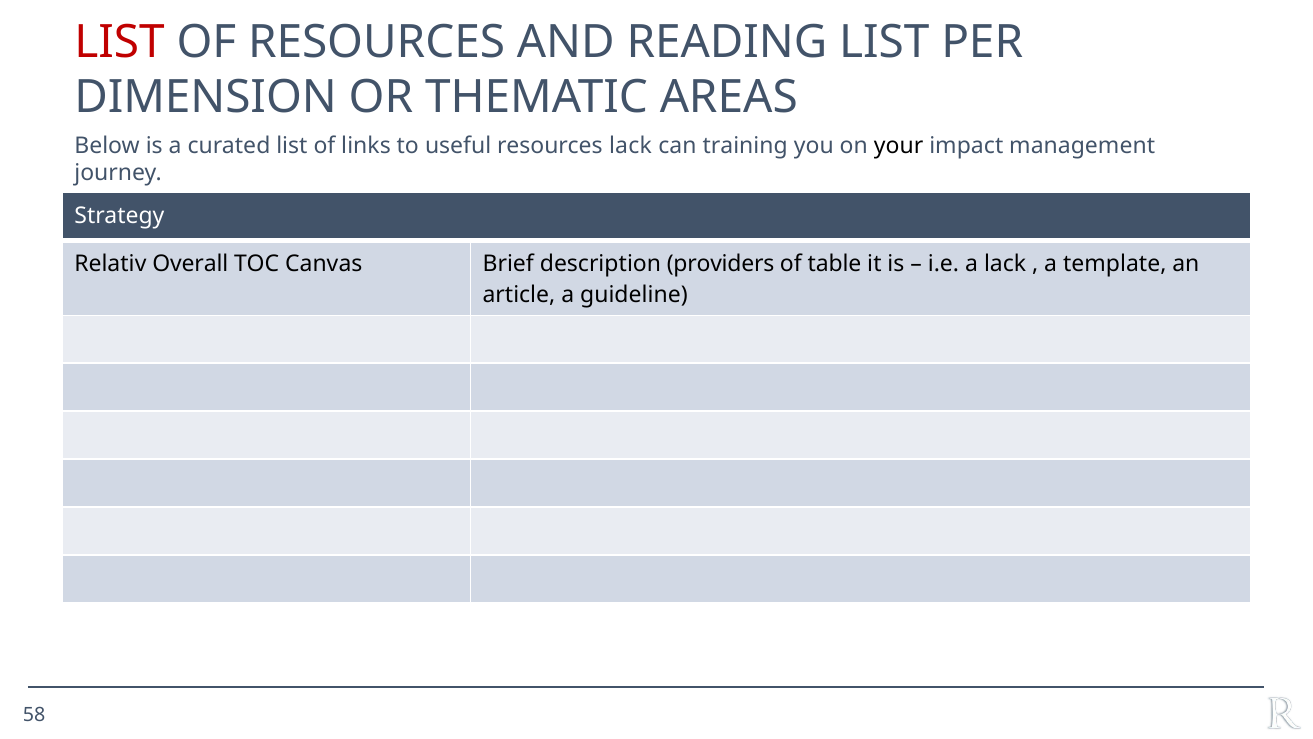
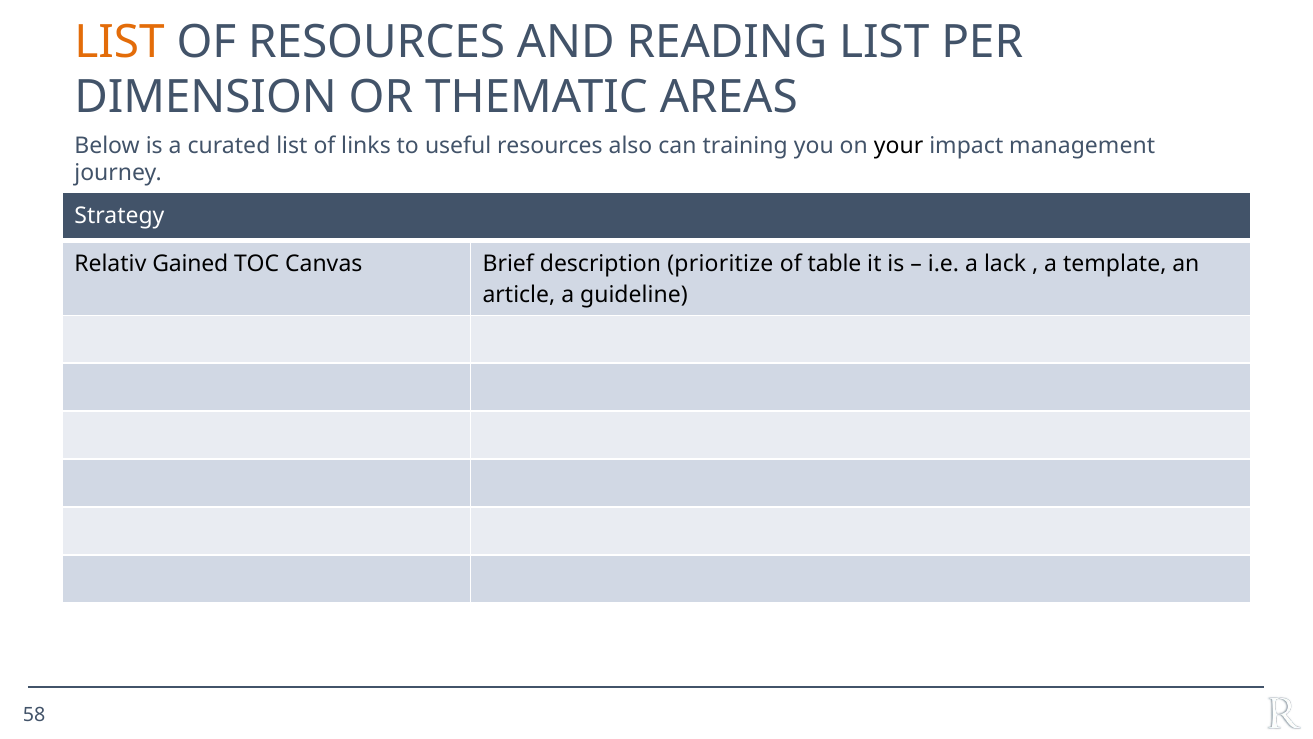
LIST at (120, 43) colour: red -> orange
resources lack: lack -> also
Overall: Overall -> Gained
providers: providers -> prioritize
